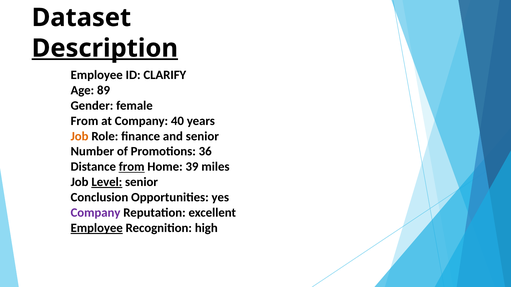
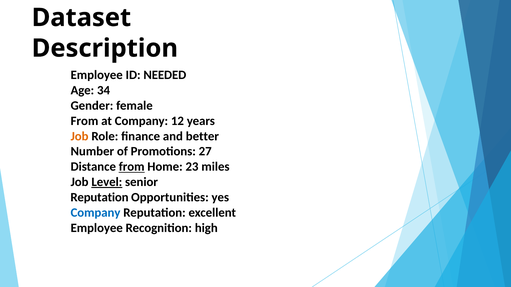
Description underline: present -> none
CLARIFY: CLARIFY -> NEEDED
89: 89 -> 34
40: 40 -> 12
and senior: senior -> better
36: 36 -> 27
39: 39 -> 23
Conclusion at (99, 198): Conclusion -> Reputation
Company at (96, 213) colour: purple -> blue
Employee at (97, 228) underline: present -> none
